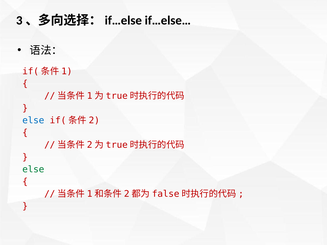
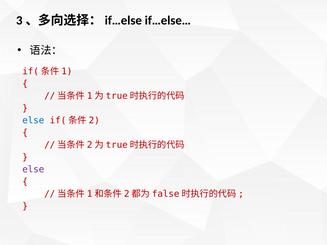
else at (33, 170) colour: green -> purple
